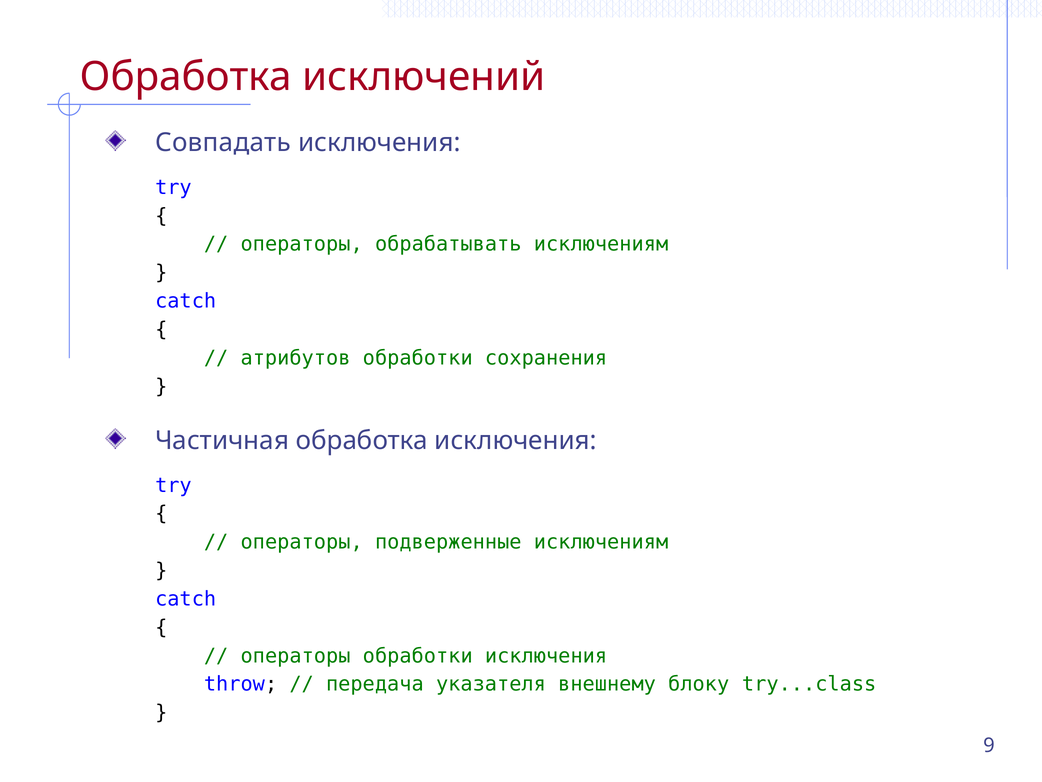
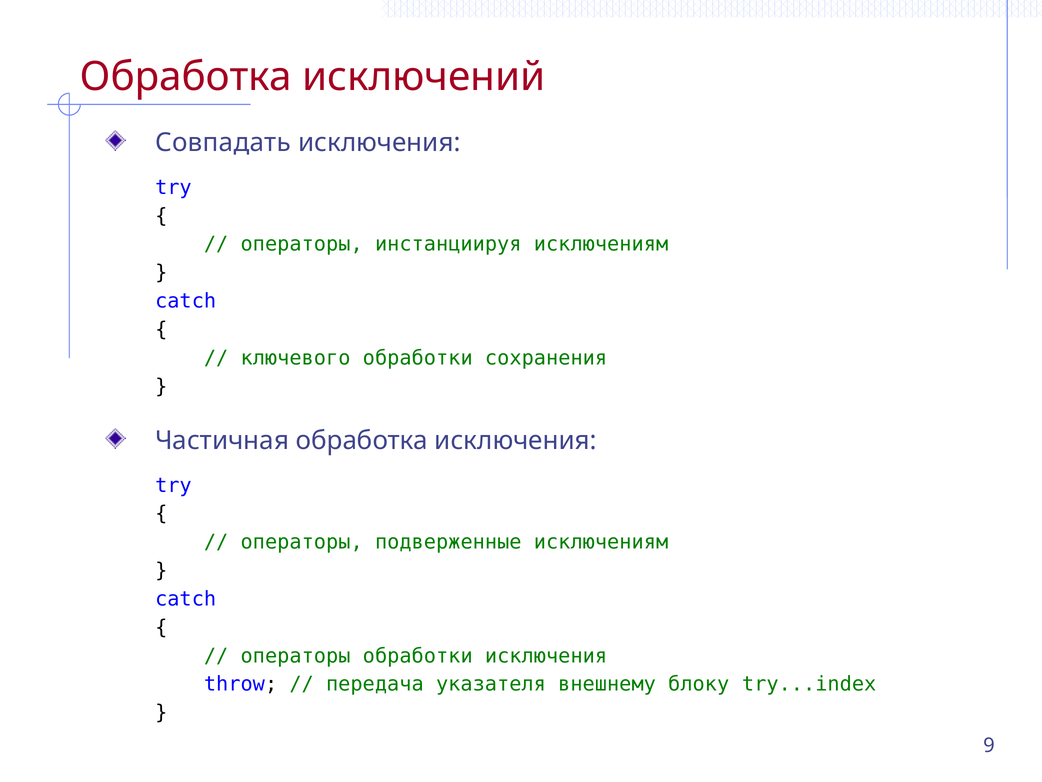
обрабатывать: обрабатывать -> инстанциируя
атрибутов: атрибутов -> ключевого
try...class: try...class -> try...index
